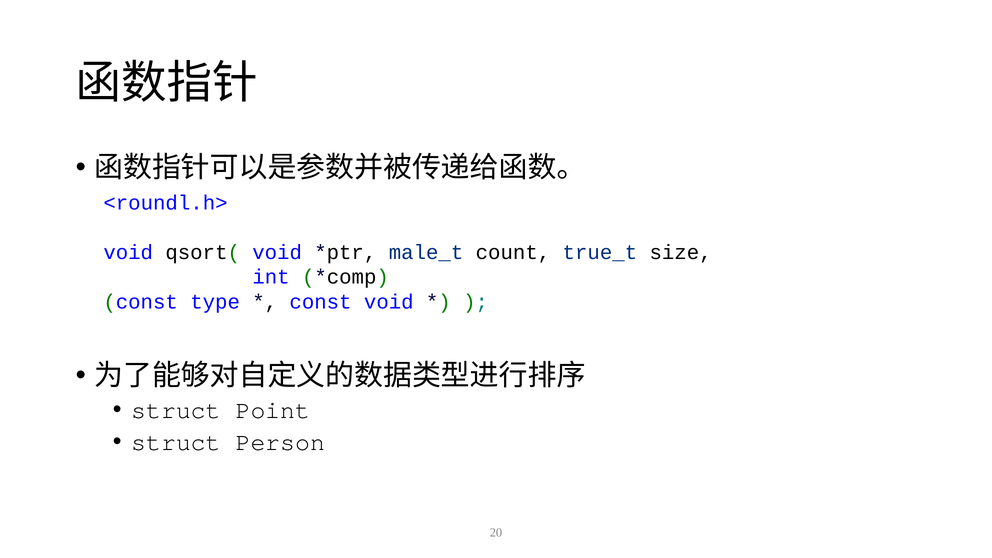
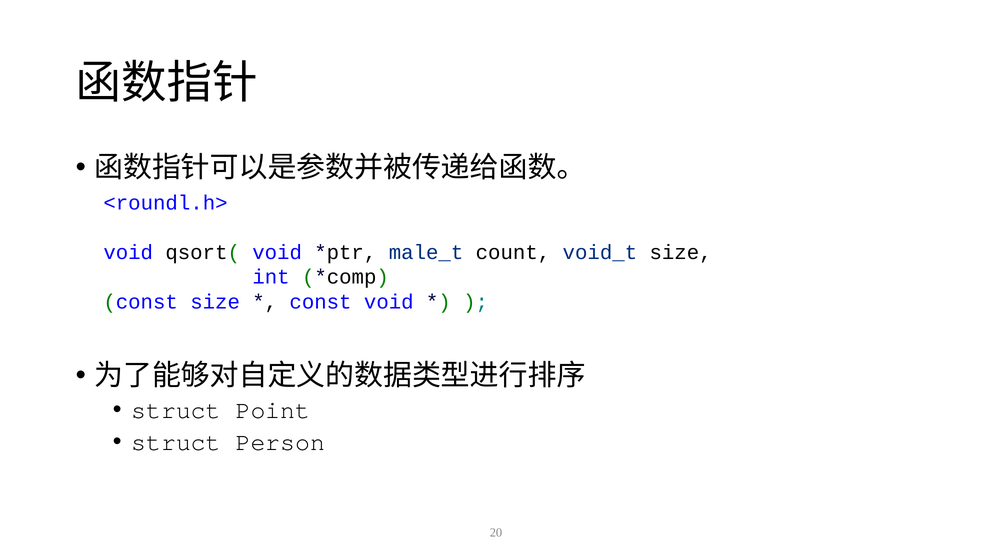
true_t: true_t -> void_t
const type: type -> size
